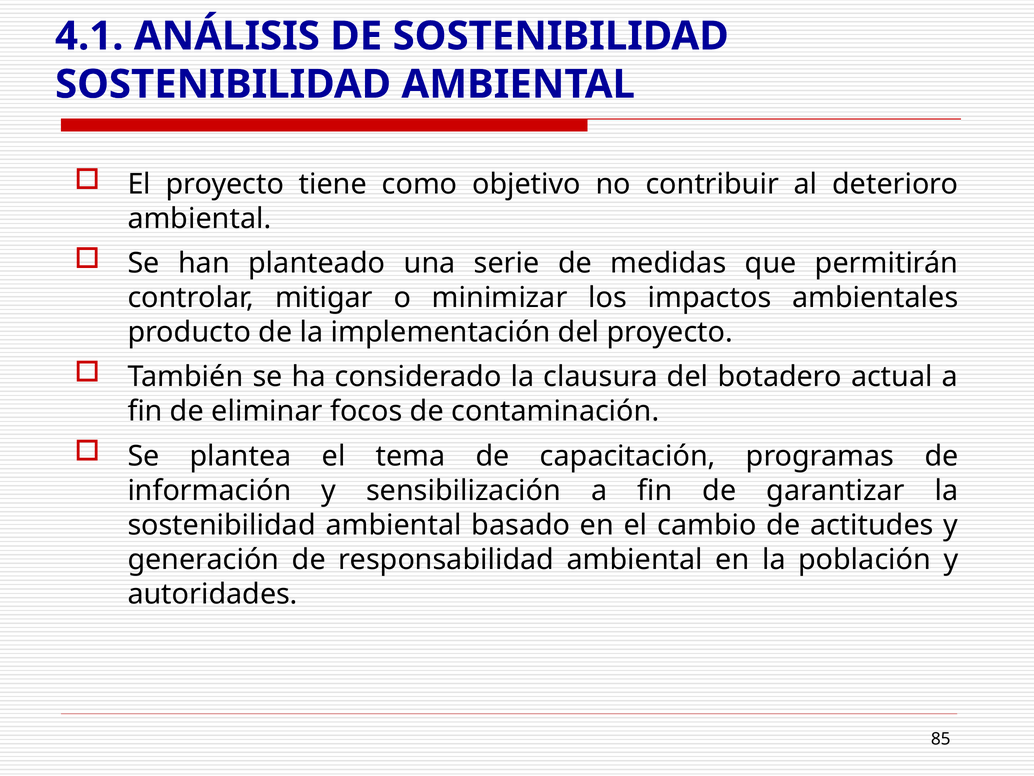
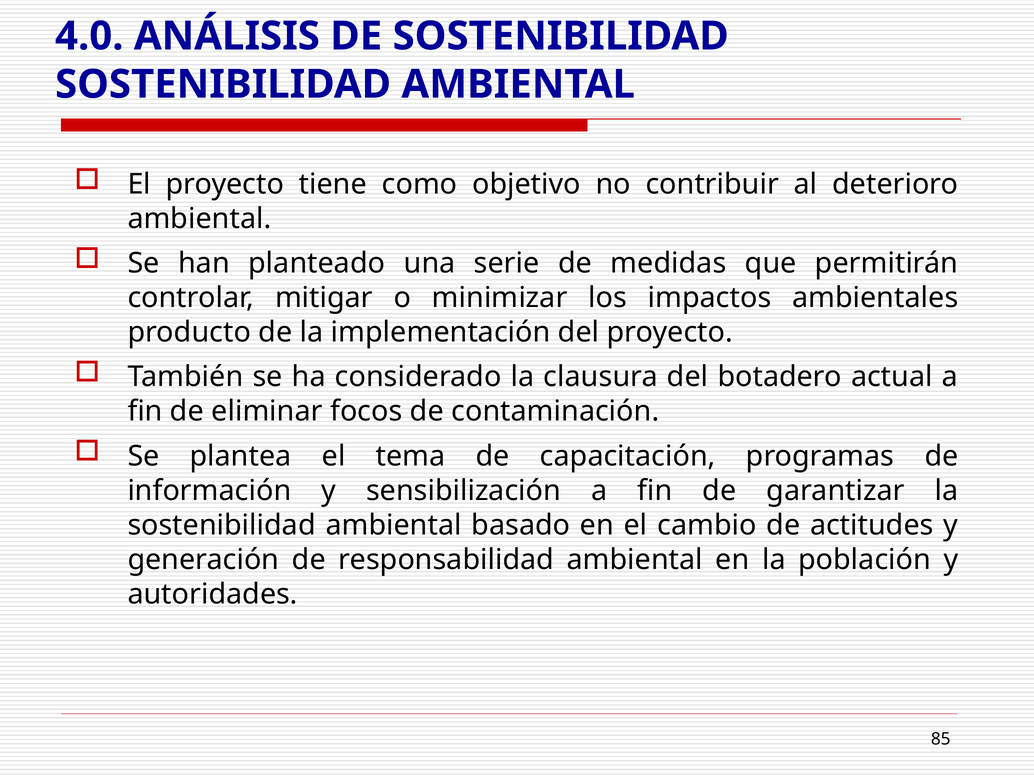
4.1: 4.1 -> 4.0
